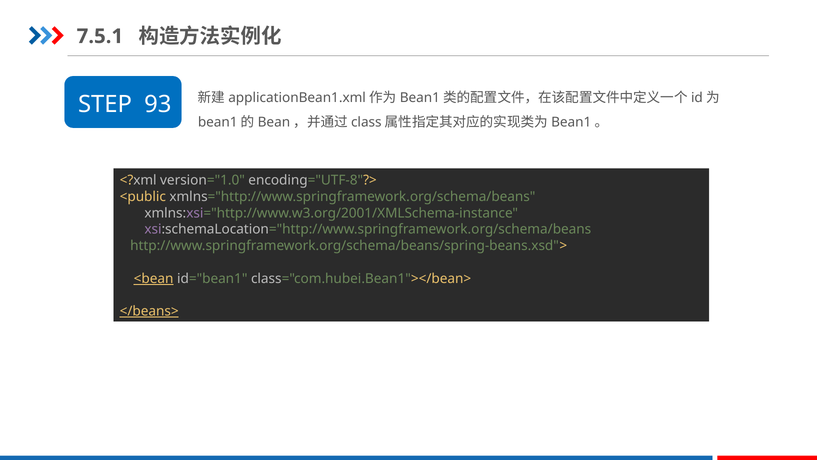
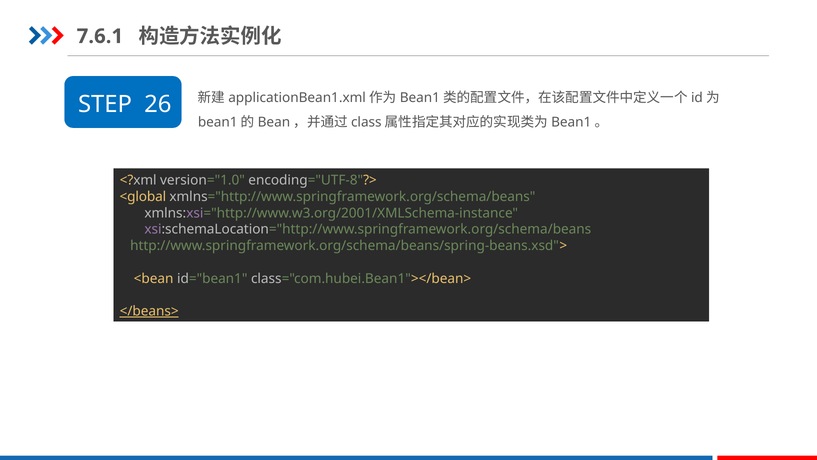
7.5.1: 7.5.1 -> 7.6.1
93: 93 -> 26
<public: <public -> <global
<bean underline: present -> none
